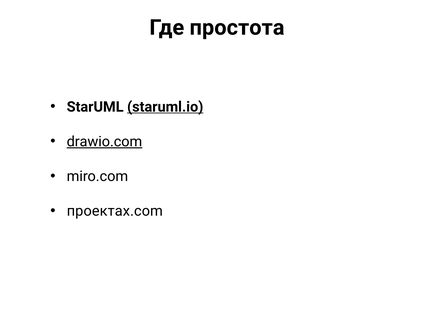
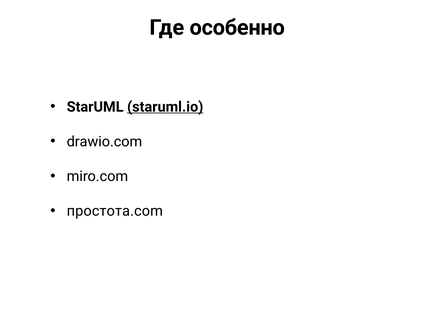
простота: простота -> особенно
drawio.com underline: present -> none
проектах.com: проектах.com -> простота.com
